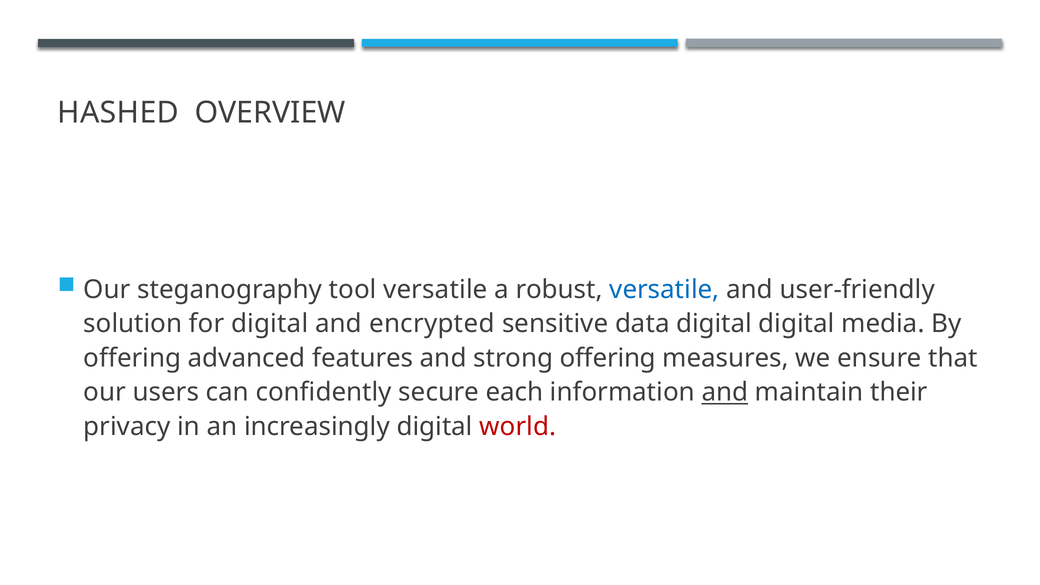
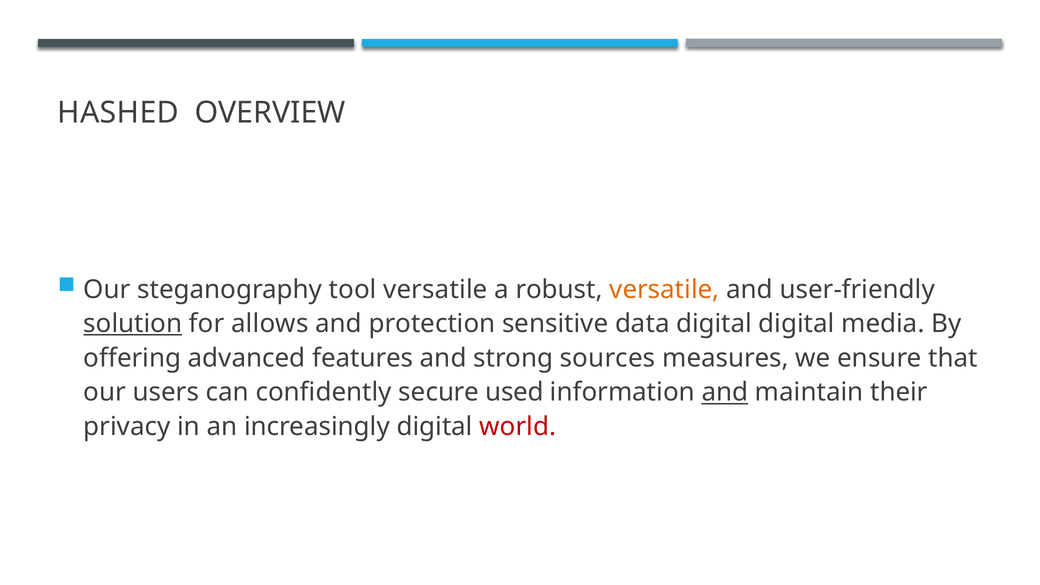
versatile at (664, 289) colour: blue -> orange
solution underline: none -> present
for digital: digital -> allows
encrypted: encrypted -> protection
strong offering: offering -> sources
each: each -> used
